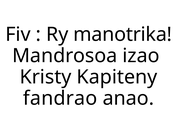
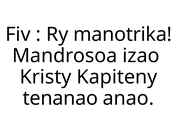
fandrao: fandrao -> tenanao
